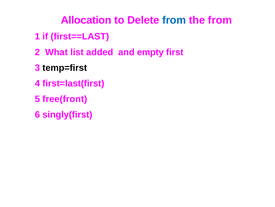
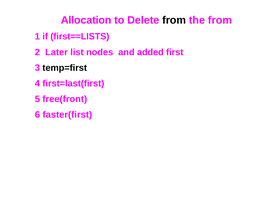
from at (174, 20) colour: blue -> black
first==LAST: first==LAST -> first==LISTS
What: What -> Later
added: added -> nodes
empty: empty -> added
singly(first: singly(first -> faster(first
